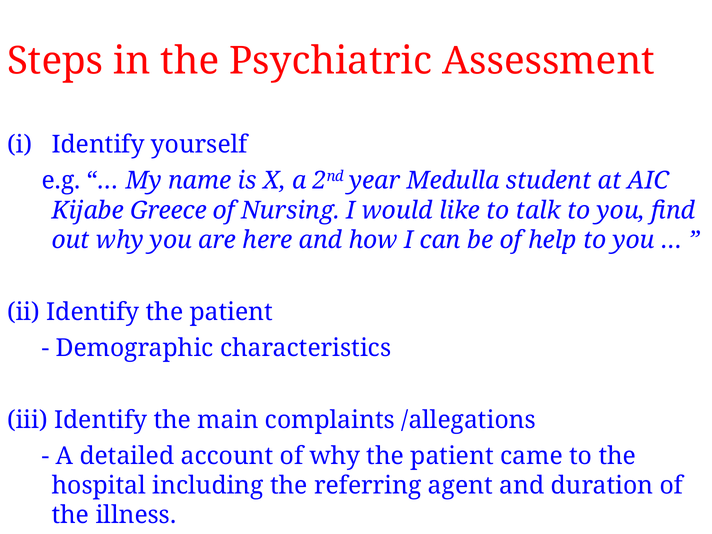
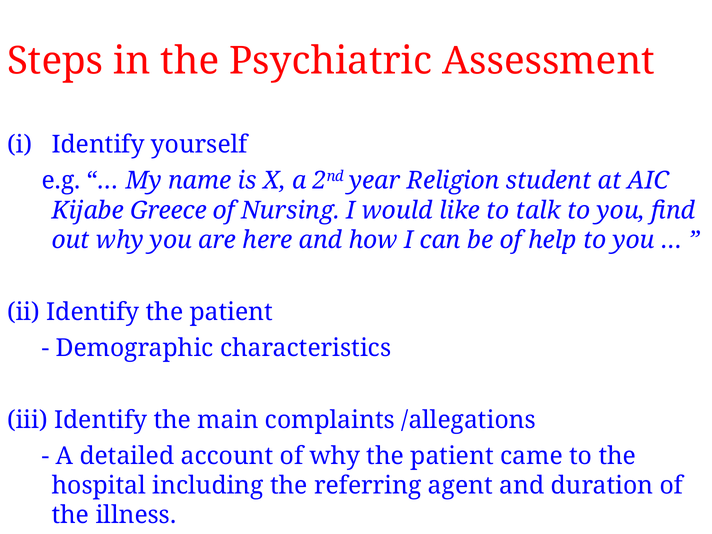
Medulla: Medulla -> Religion
